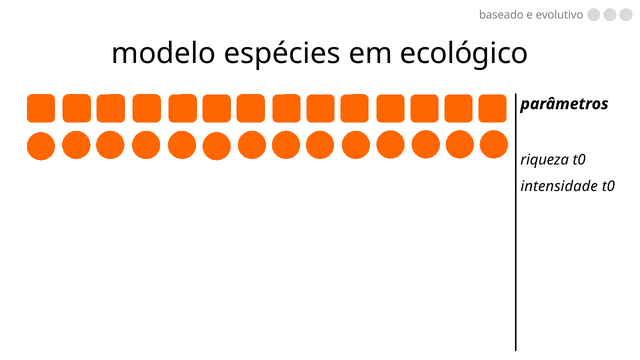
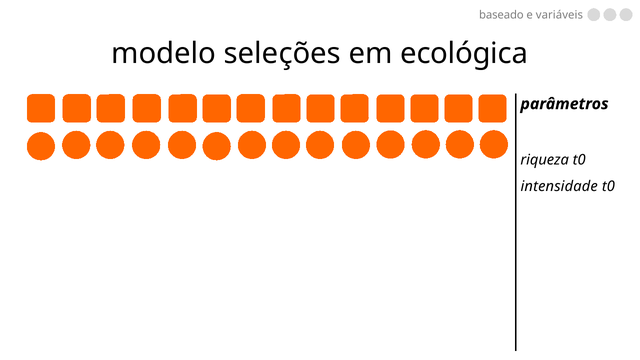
evolutivo: evolutivo -> variáveis
espécies: espécies -> seleções
ecológico: ecológico -> ecológica
